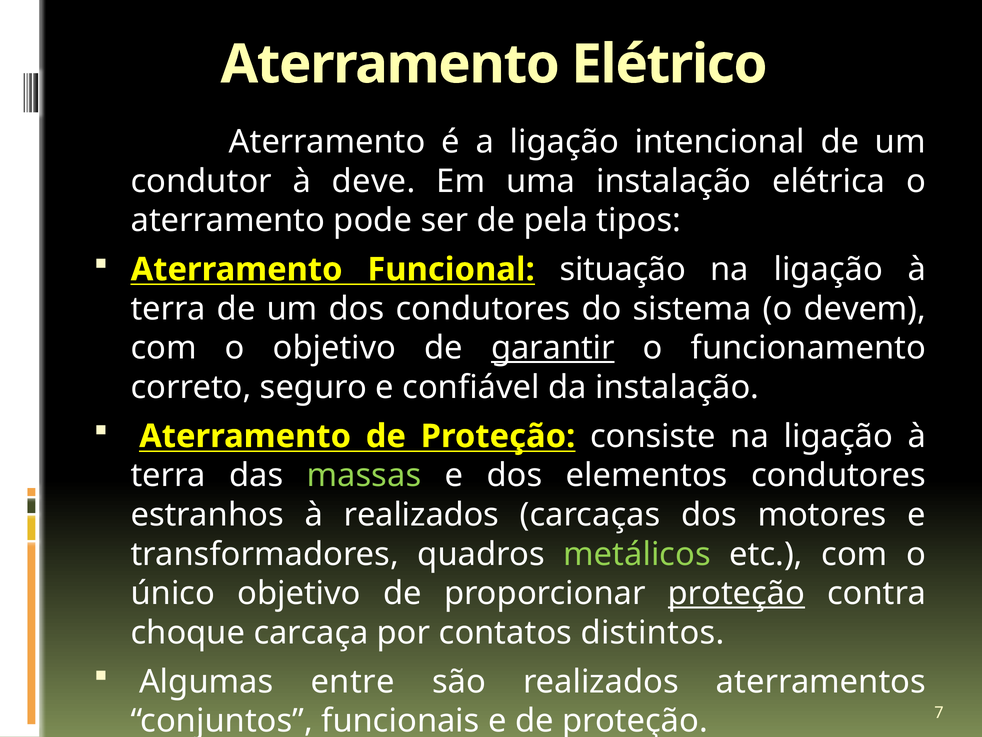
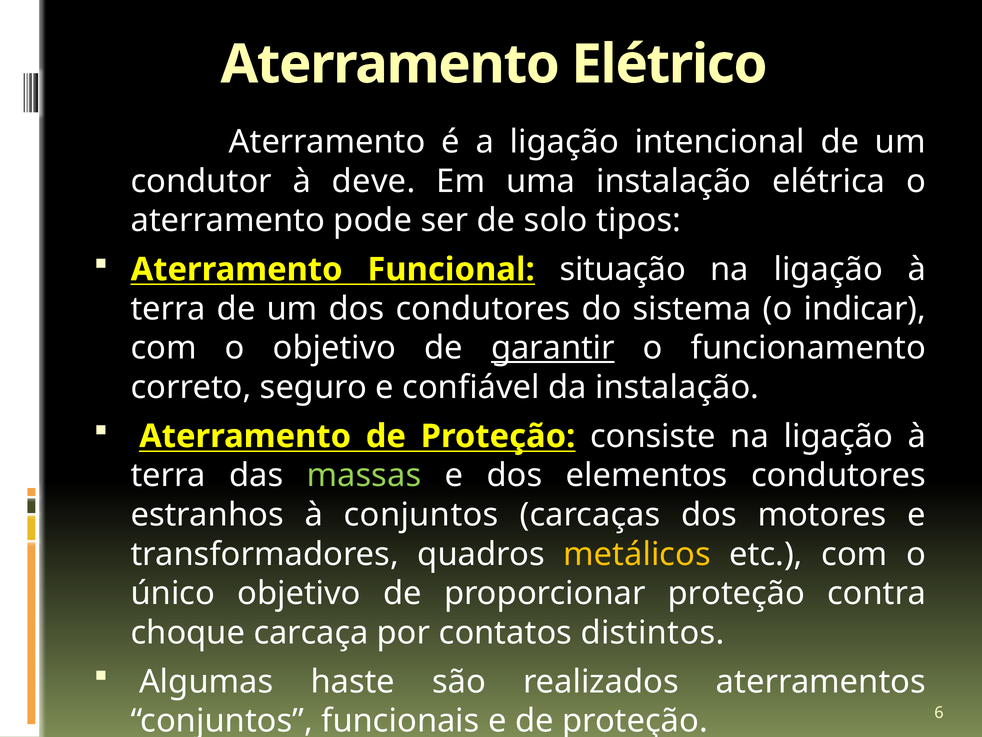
pela: pela -> solo
devem: devem -> indicar
à realizados: realizados -> conjuntos
metálicos colour: light green -> yellow
proteção at (736, 593) underline: present -> none
entre: entre -> haste
7: 7 -> 6
